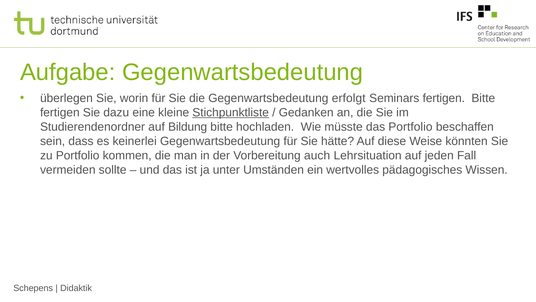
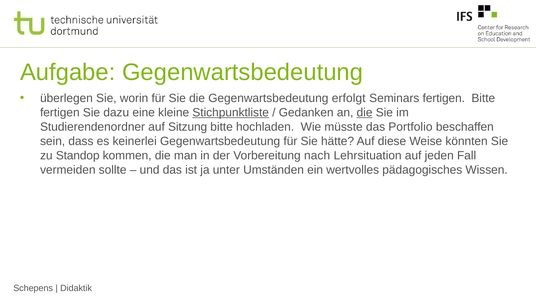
die at (365, 112) underline: none -> present
Bildung: Bildung -> Sitzung
zu Portfolio: Portfolio -> Standop
auch: auch -> nach
